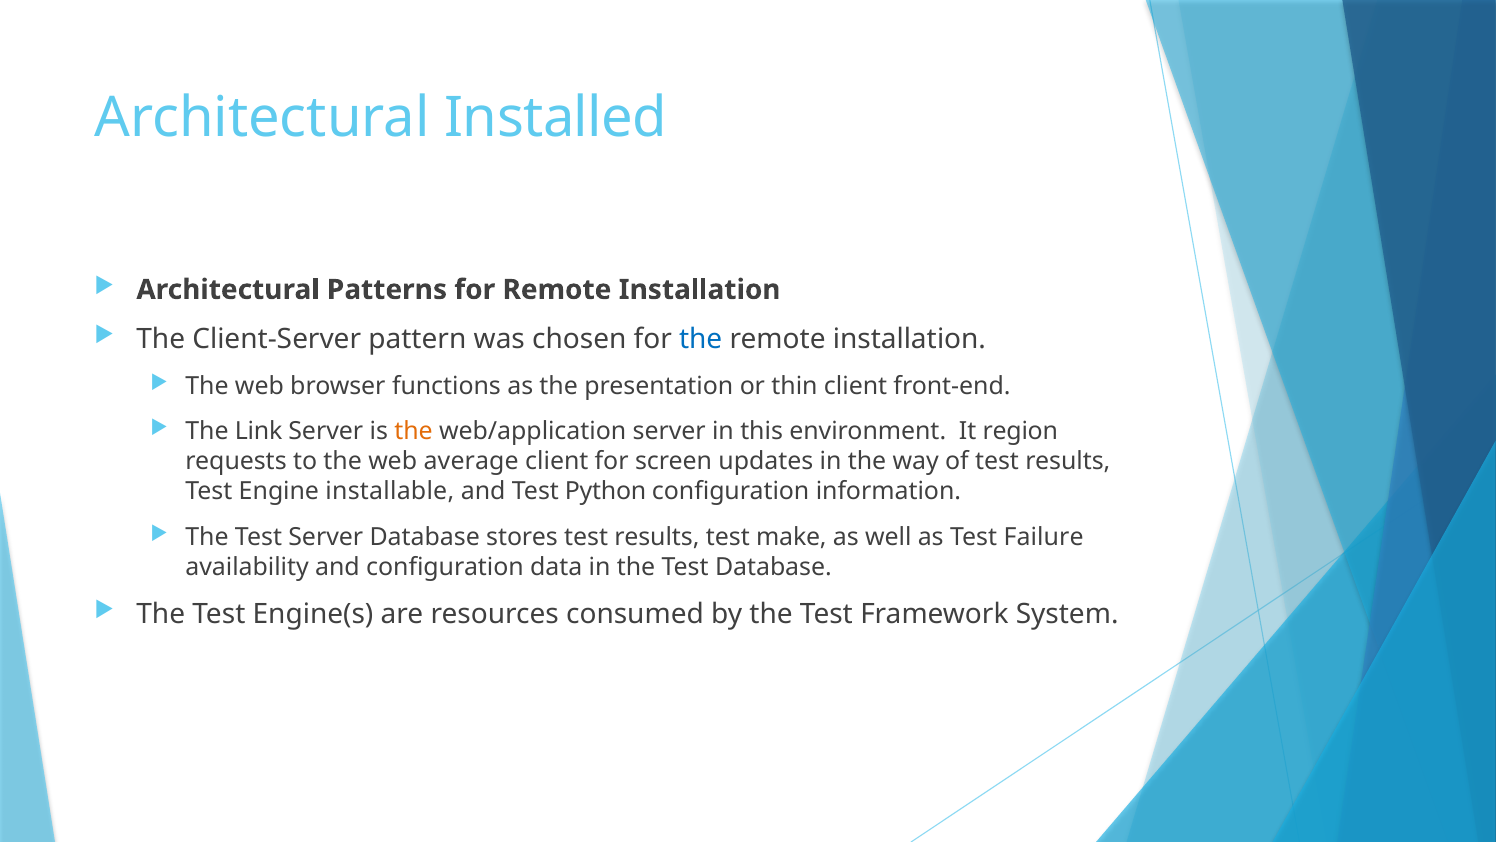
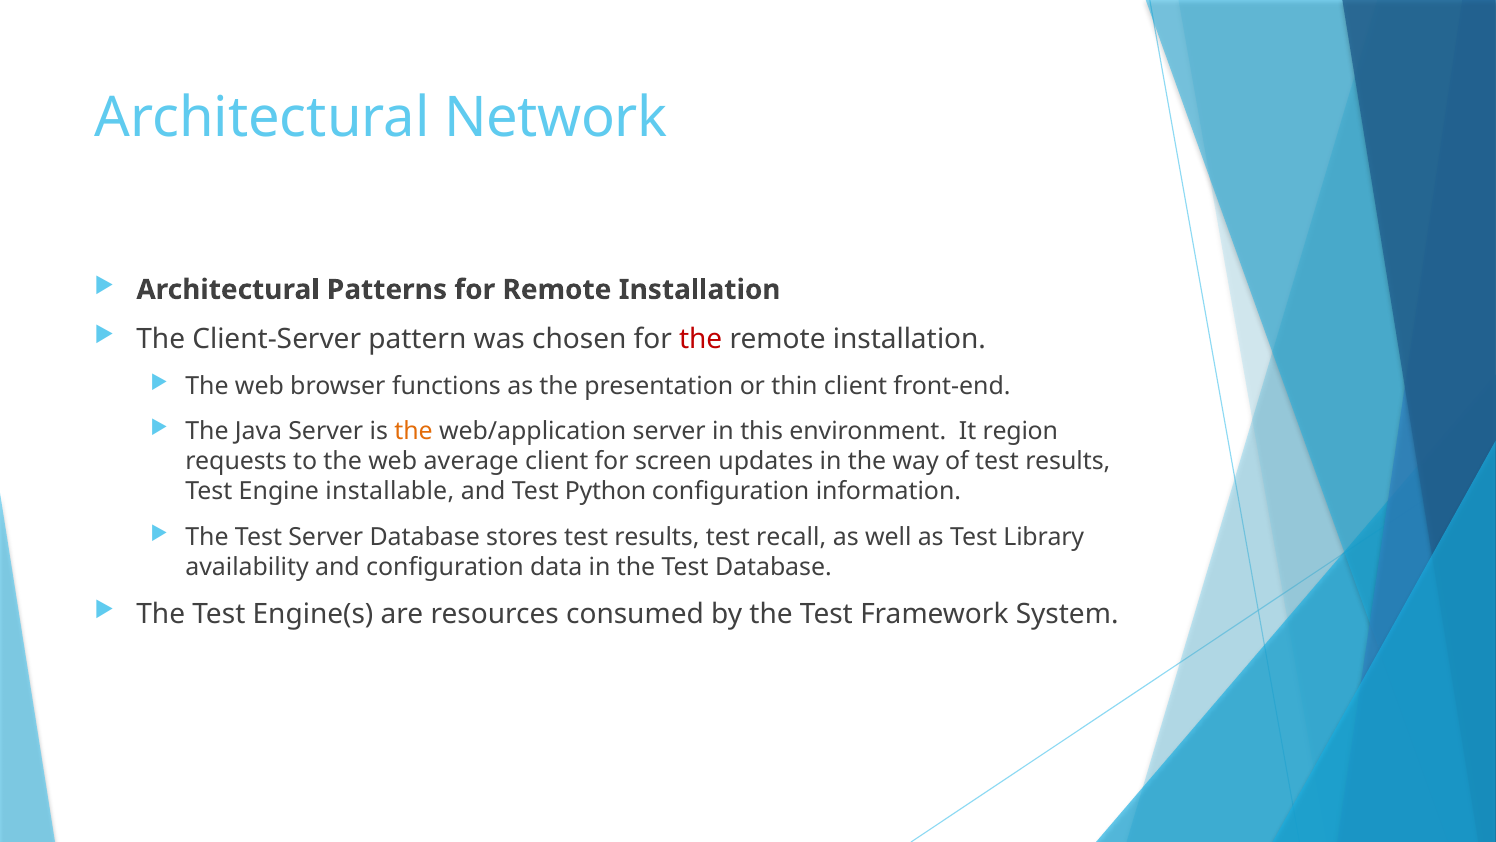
Installed: Installed -> Network
the at (701, 339) colour: blue -> red
Link: Link -> Java
make: make -> recall
Failure: Failure -> Library
